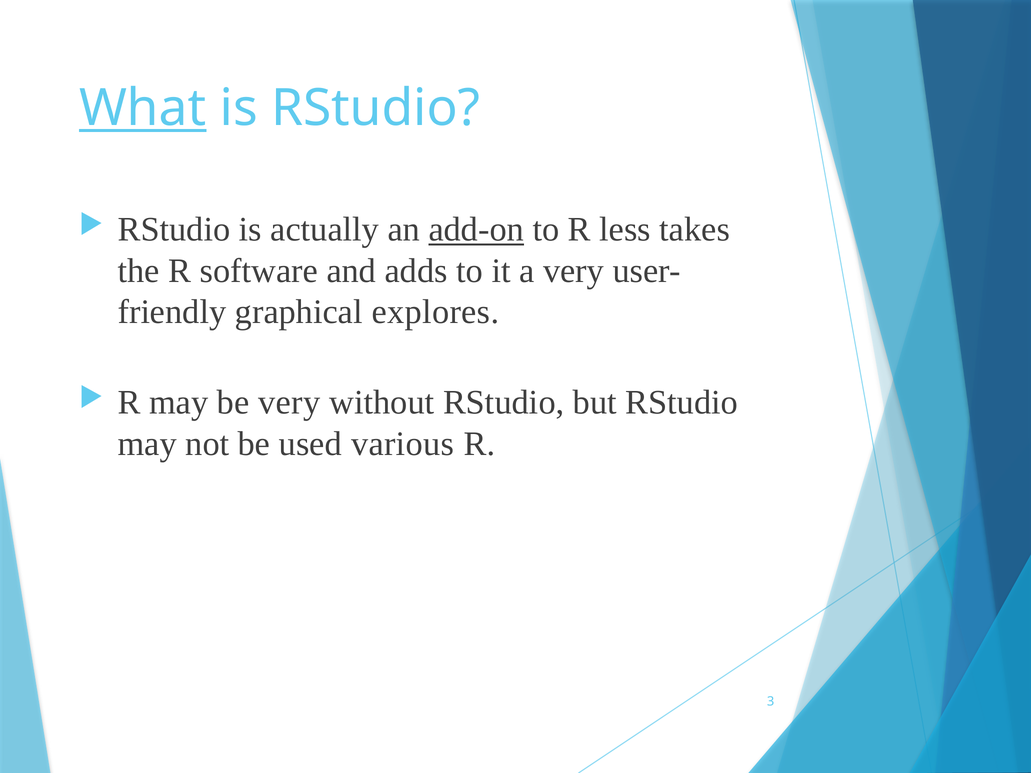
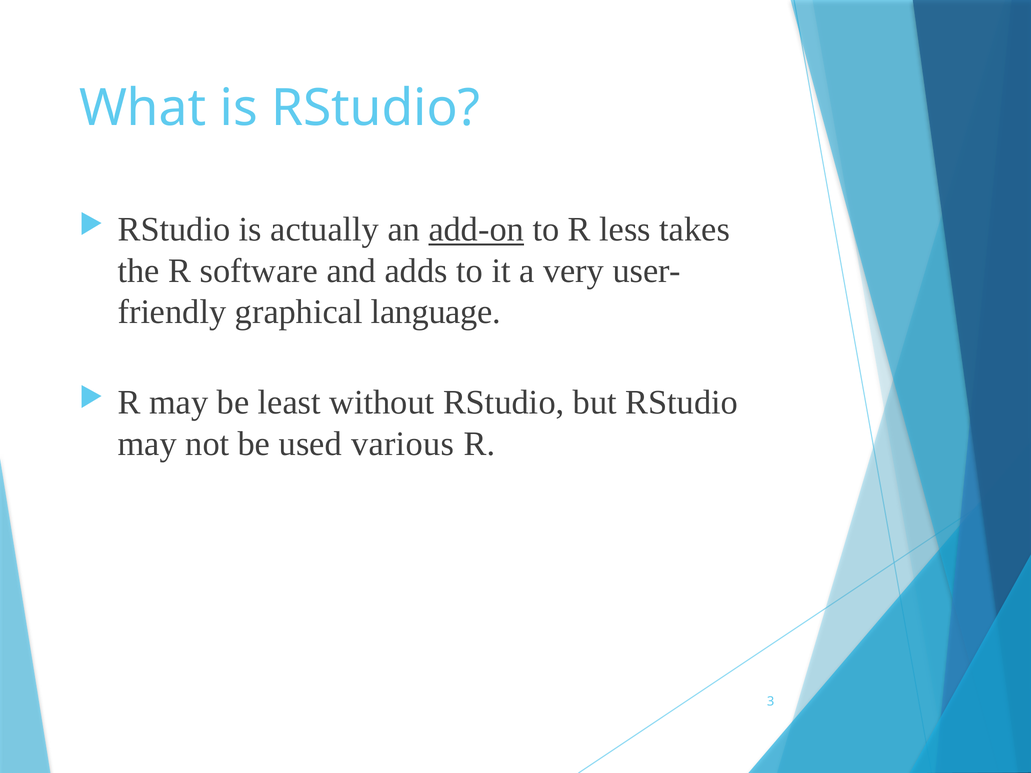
What underline: present -> none
explores: explores -> language
be very: very -> least
